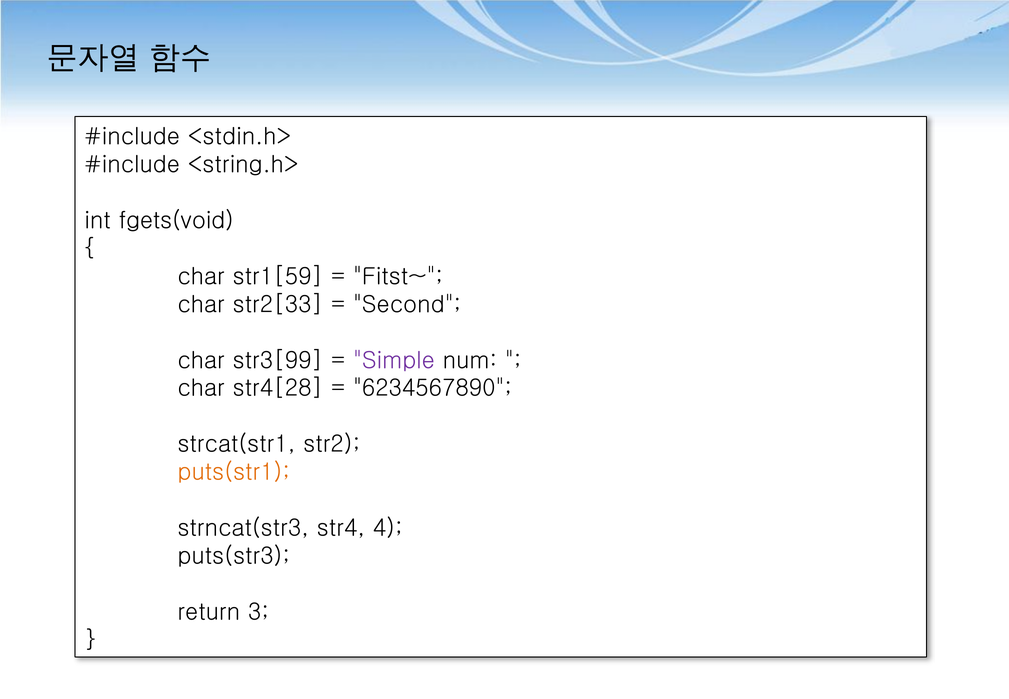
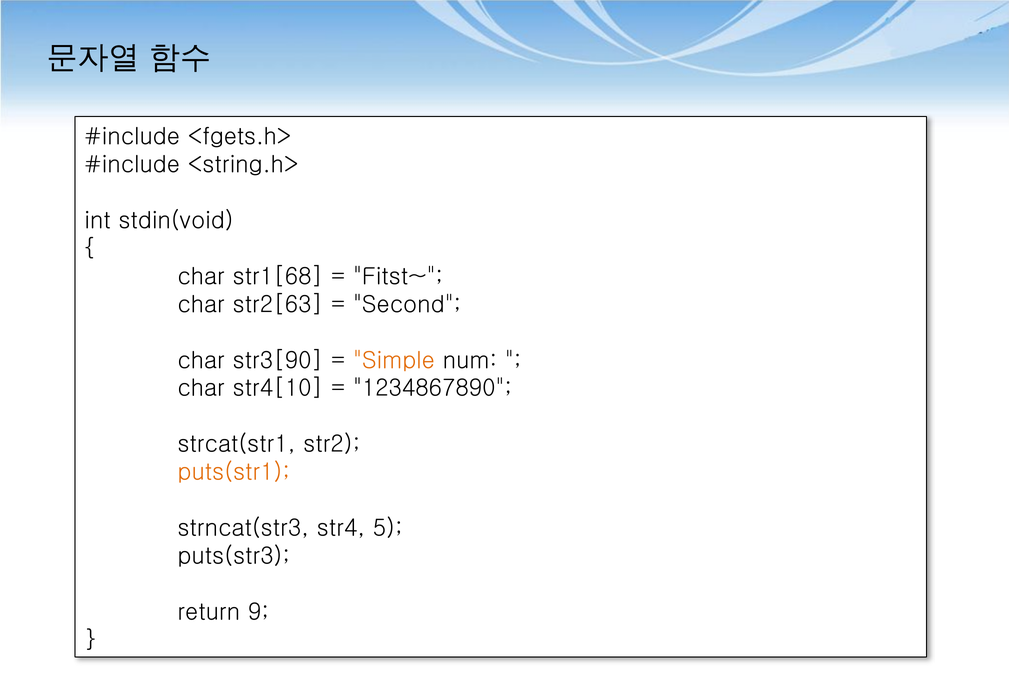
<stdin.h>: <stdin.h> -> <fgets.h>
fgets(void: fgets(void -> stdin(void
str1[59: str1[59 -> str1[68
str2[33: str2[33 -> str2[63
str3[99: str3[99 -> str3[90
Simple colour: purple -> orange
str4[28: str4[28 -> str4[10
6234567890: 6234567890 -> 1234867890
4: 4 -> 5
3: 3 -> 9
